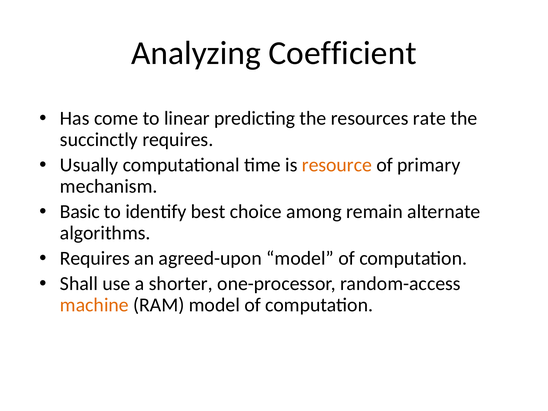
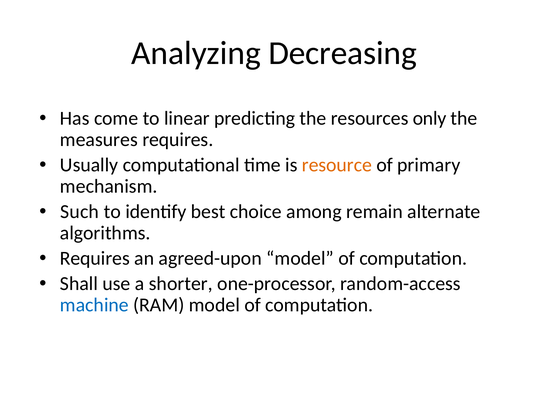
Coefficient: Coefficient -> Decreasing
rate: rate -> only
succinctly: succinctly -> measures
Basic: Basic -> Such
machine colour: orange -> blue
